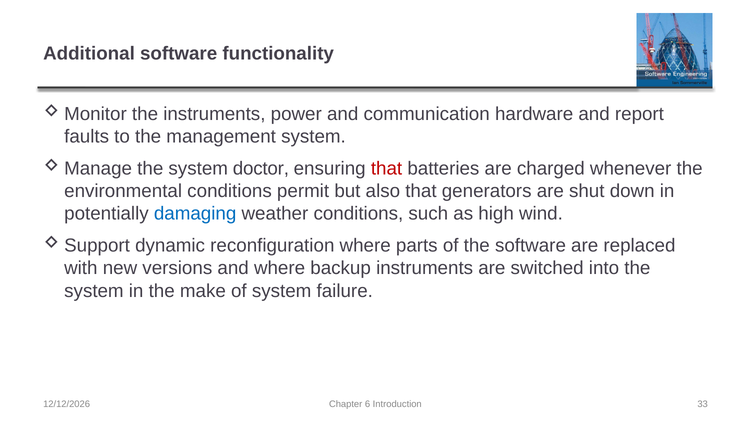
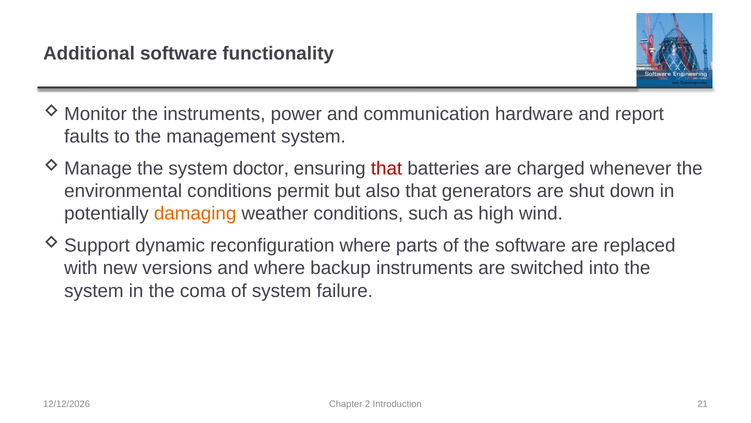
damaging colour: blue -> orange
make: make -> coma
6: 6 -> 2
33: 33 -> 21
